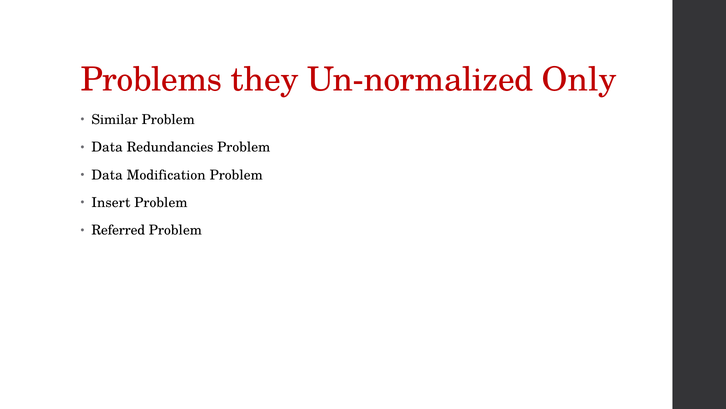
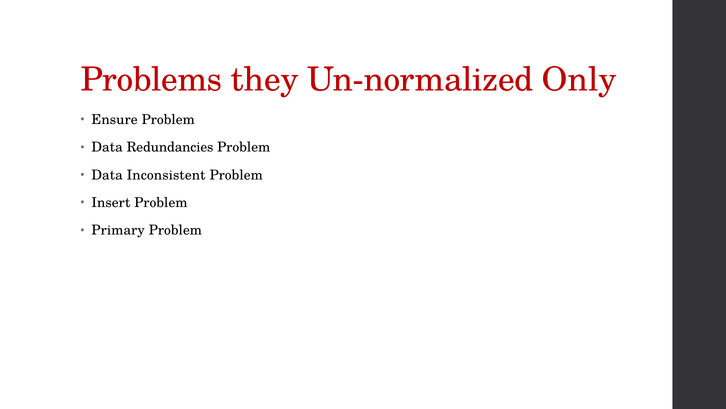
Similar: Similar -> Ensure
Modification: Modification -> Inconsistent
Referred: Referred -> Primary
